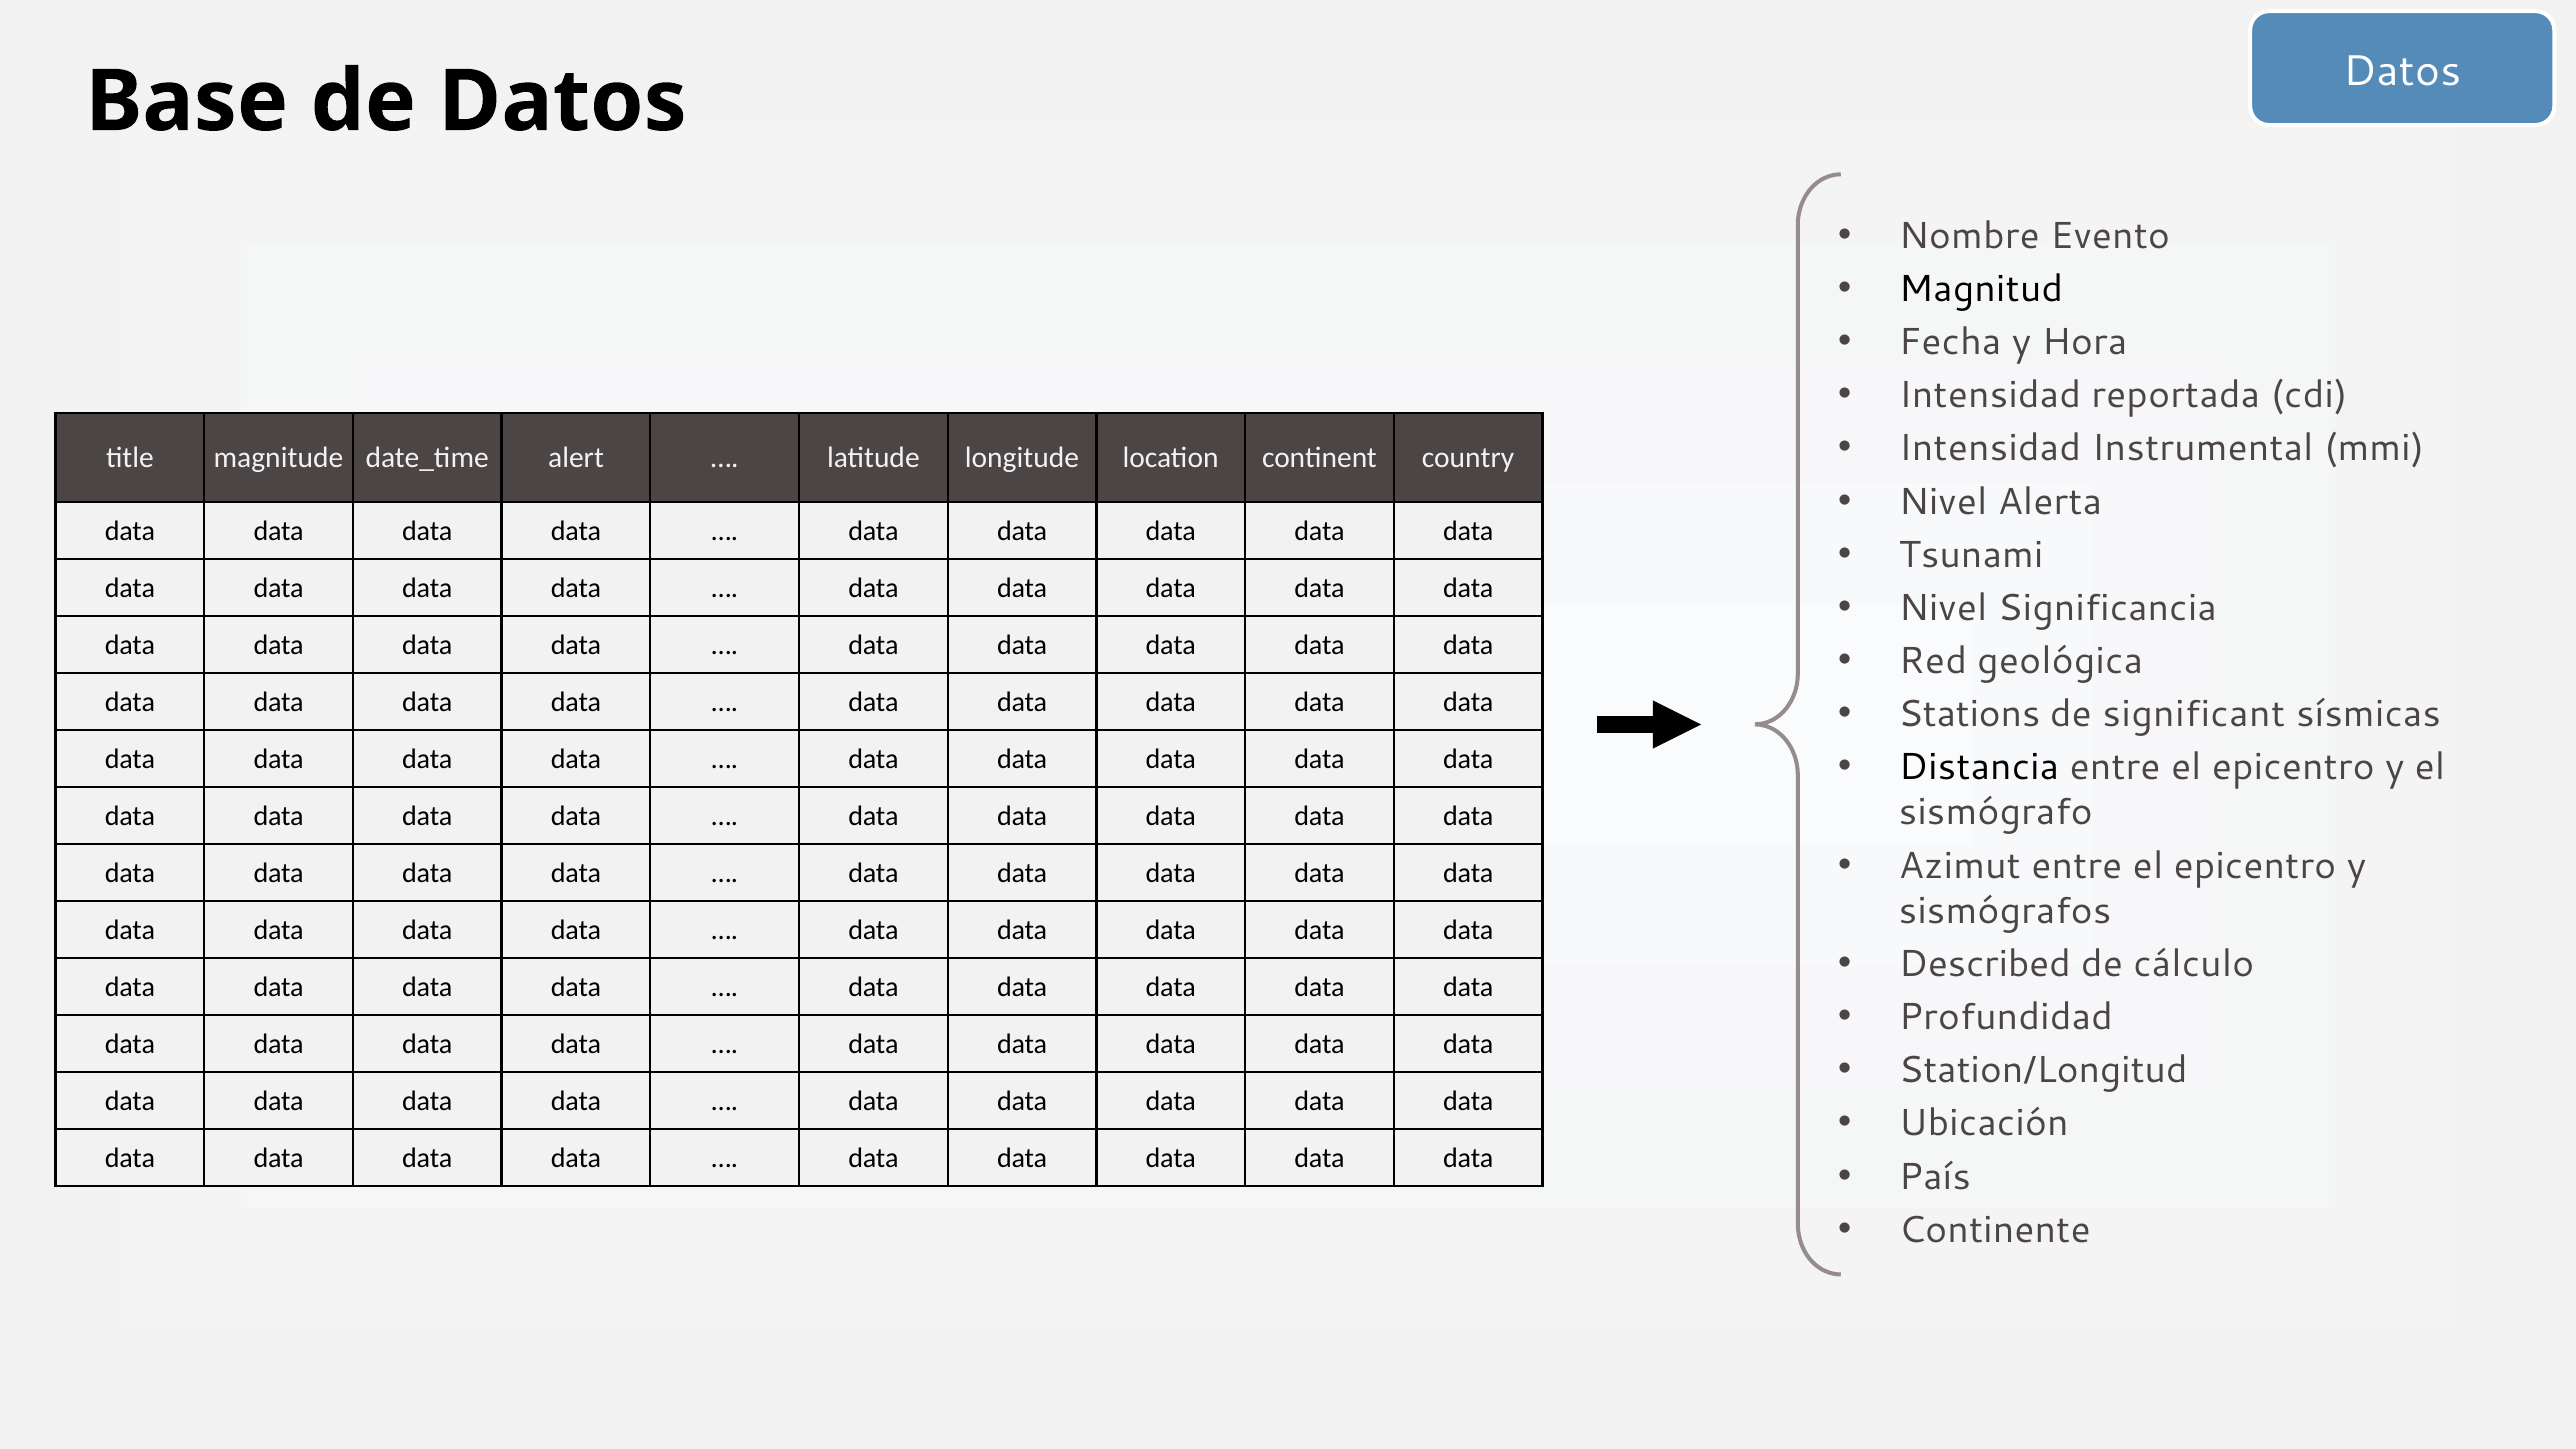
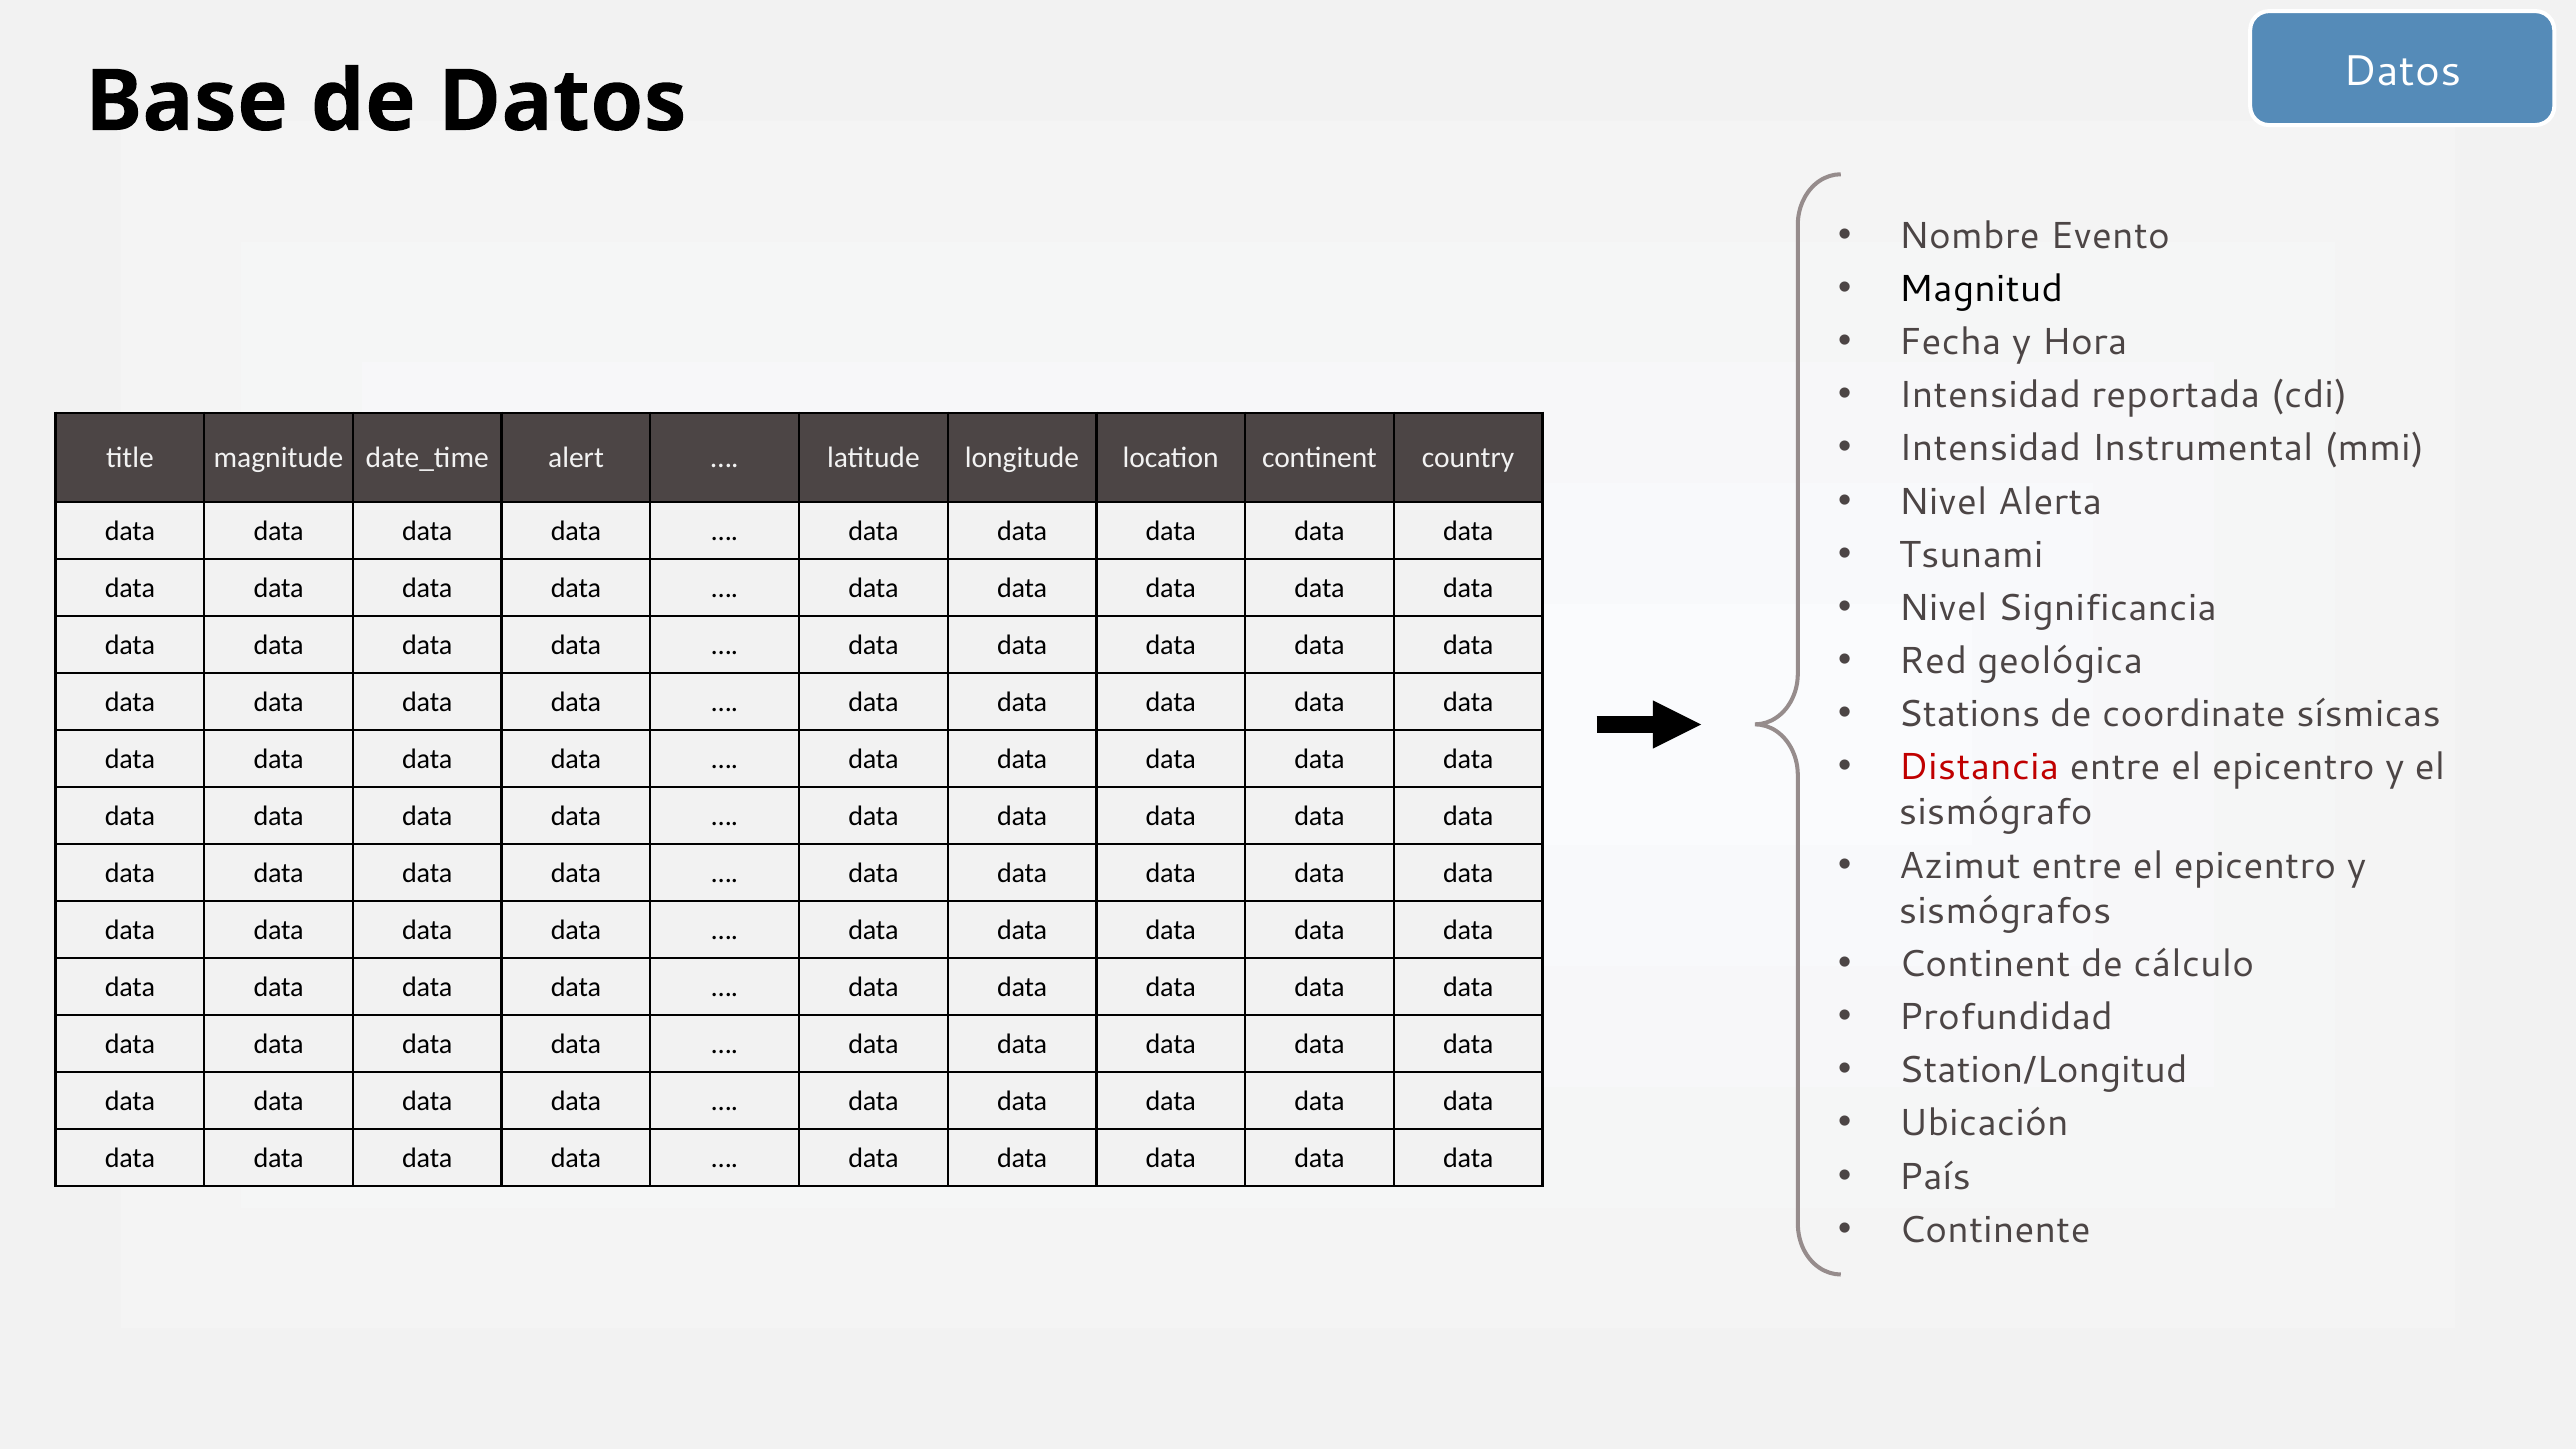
significant: significant -> coordinate
Distancia colour: black -> red
Described at (1985, 964): Described -> Continent
